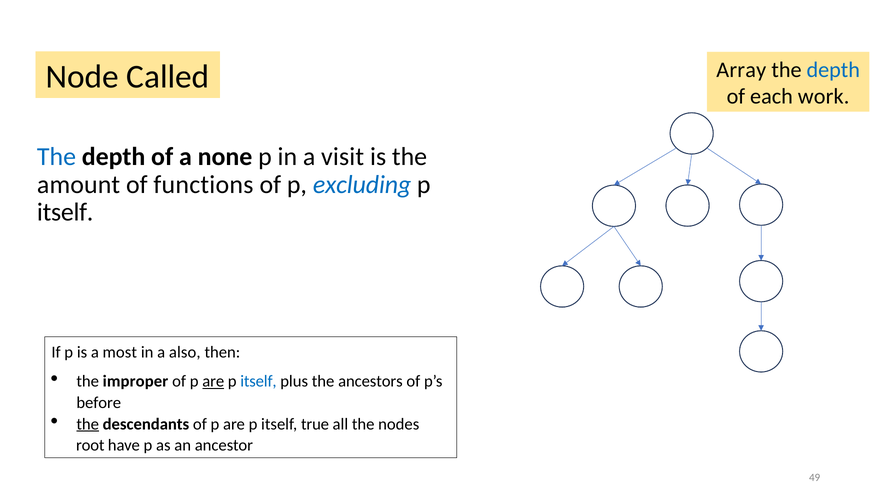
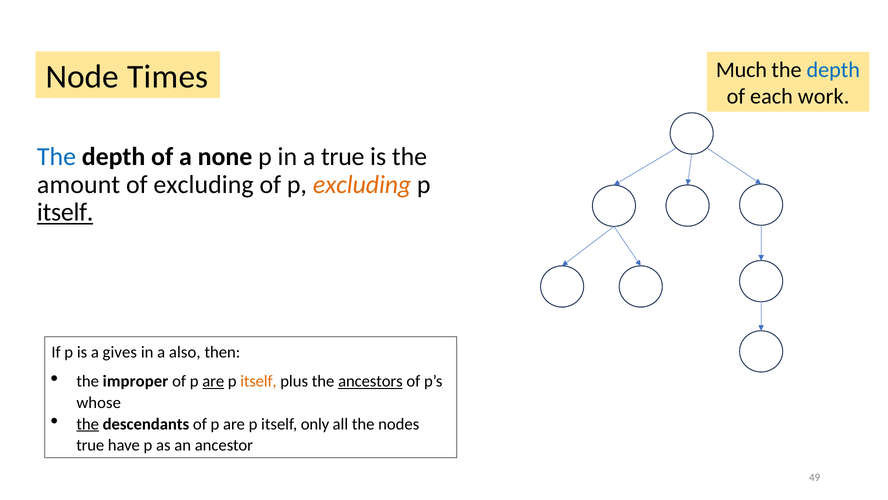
Array: Array -> Much
Called: Called -> Times
a visit: visit -> true
of functions: functions -> excluding
excluding at (362, 184) colour: blue -> orange
itself at (65, 212) underline: none -> present
most: most -> gives
itself at (258, 381) colour: blue -> orange
ancestors underline: none -> present
before: before -> whose
true: true -> only
root at (90, 445): root -> true
